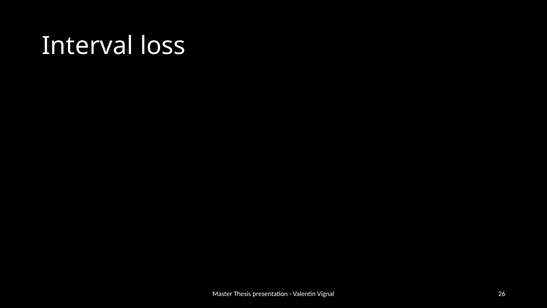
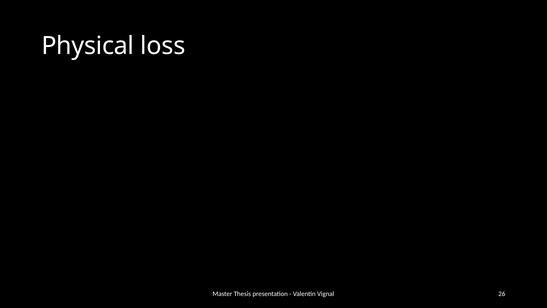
Interval: Interval -> Physical
